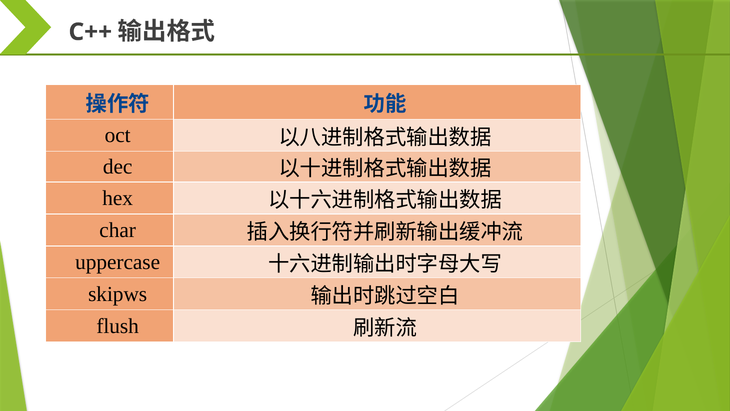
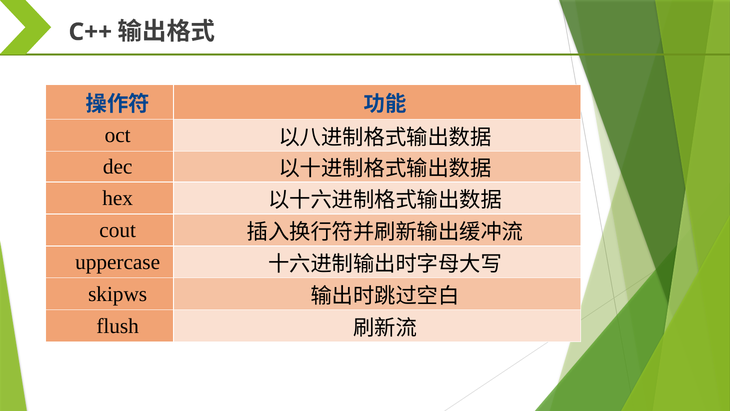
char: char -> cout
